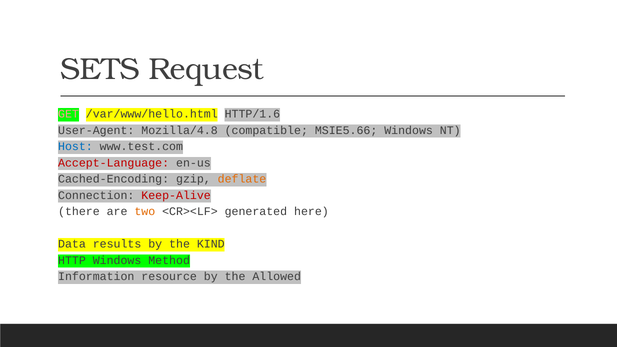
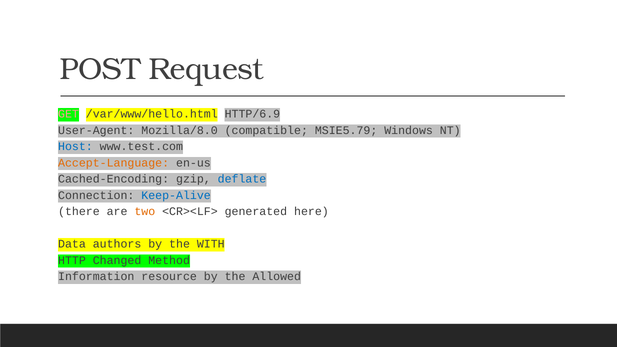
SETS: SETS -> POST
HTTP/1.6: HTTP/1.6 -> HTTP/6.9
Mozilla/4.8: Mozilla/4.8 -> Mozilla/8.0
MSIE5.66: MSIE5.66 -> MSIE5.79
Accept-Language colour: red -> orange
deflate colour: orange -> blue
Keep-Alive colour: red -> blue
results: results -> authors
KIND: KIND -> WITH
HTTP Windows: Windows -> Changed
